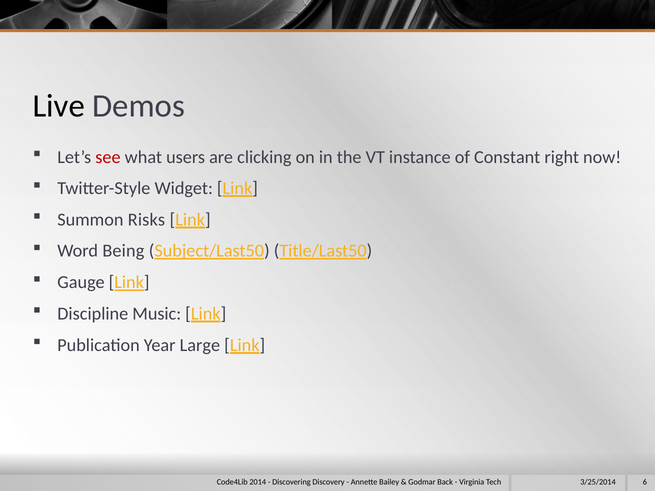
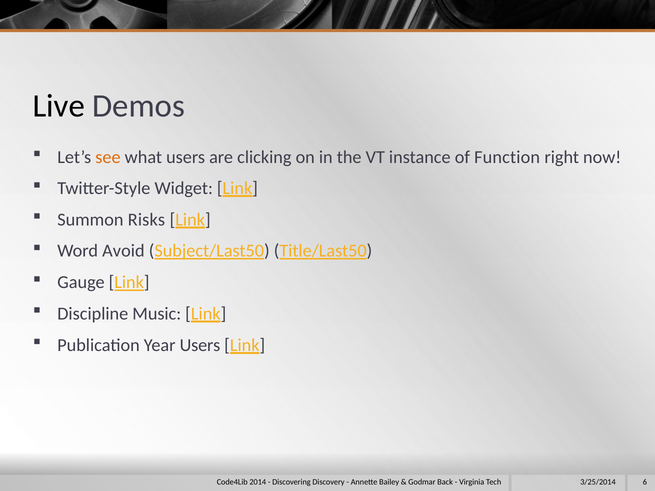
see colour: red -> orange
Constant: Constant -> Function
Being: Being -> Avoid
Year Large: Large -> Users
